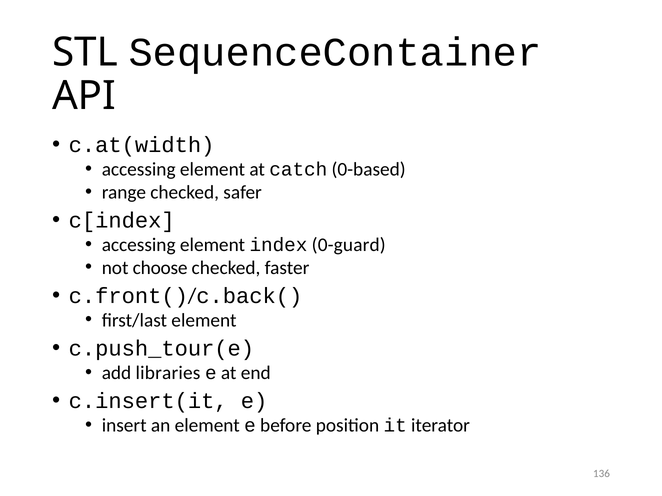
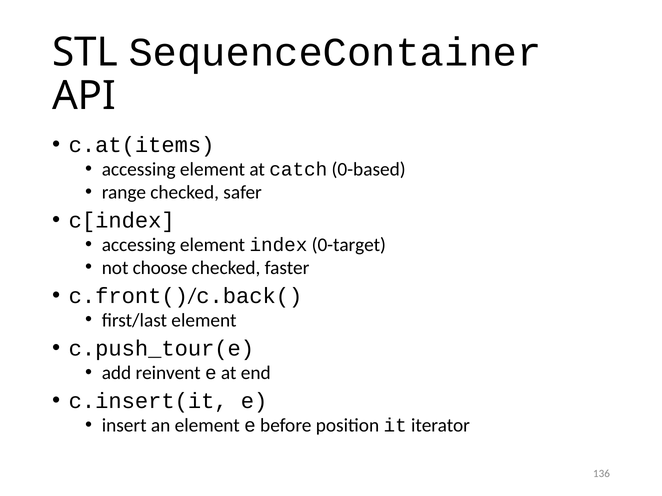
c.at(width: c.at(width -> c.at(items
0-guard: 0-guard -> 0-target
libraries: libraries -> reinvent
